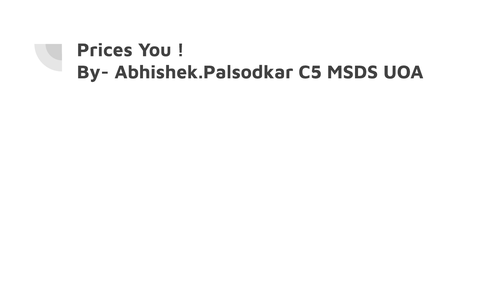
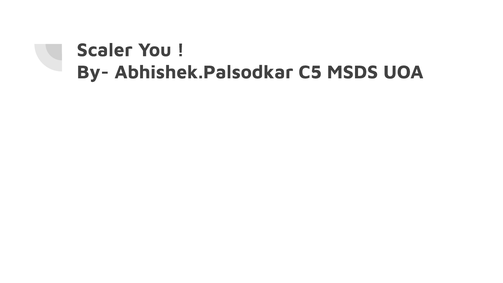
Prices: Prices -> Scaler
